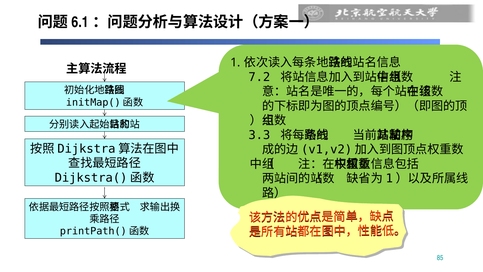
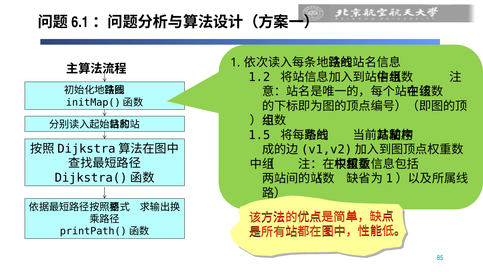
7.2: 7.2 -> 1.2
3.3: 3.3 -> 1.5
